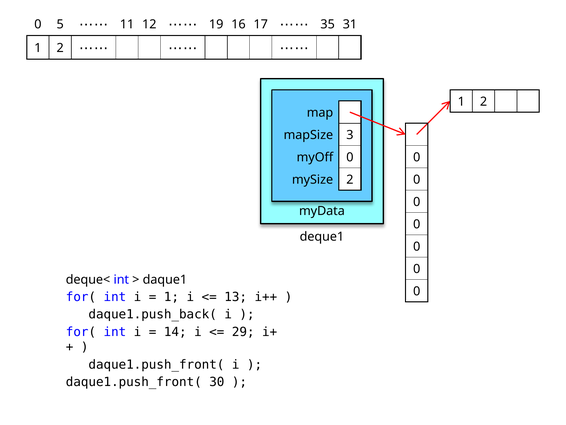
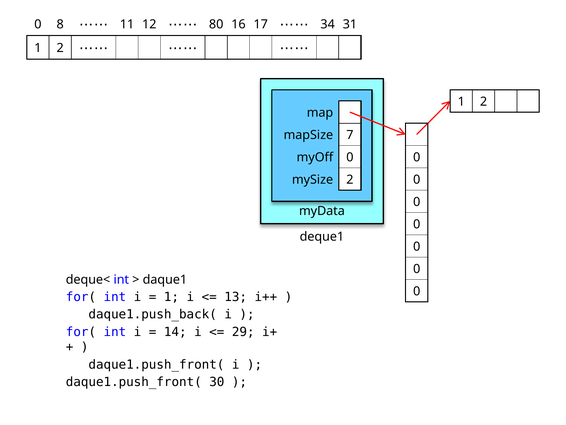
5: 5 -> 8
19: 19 -> 80
35: 35 -> 34
3: 3 -> 7
